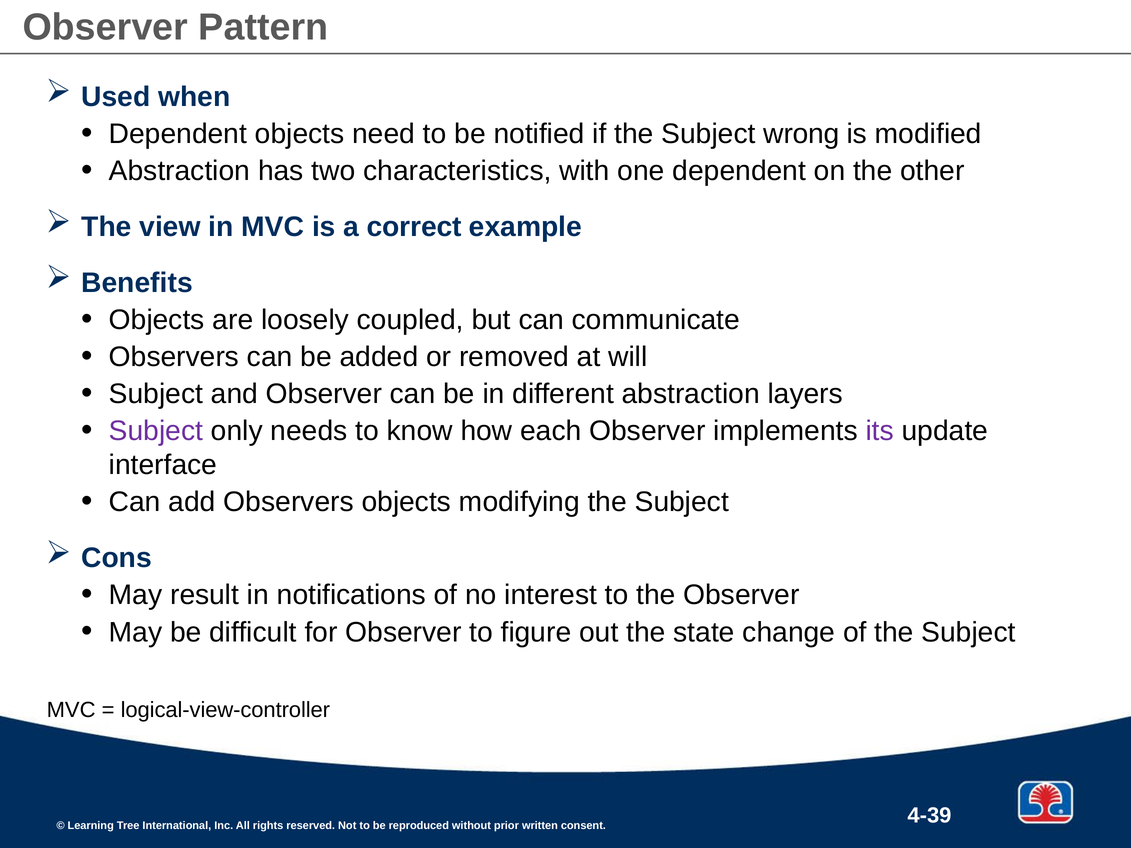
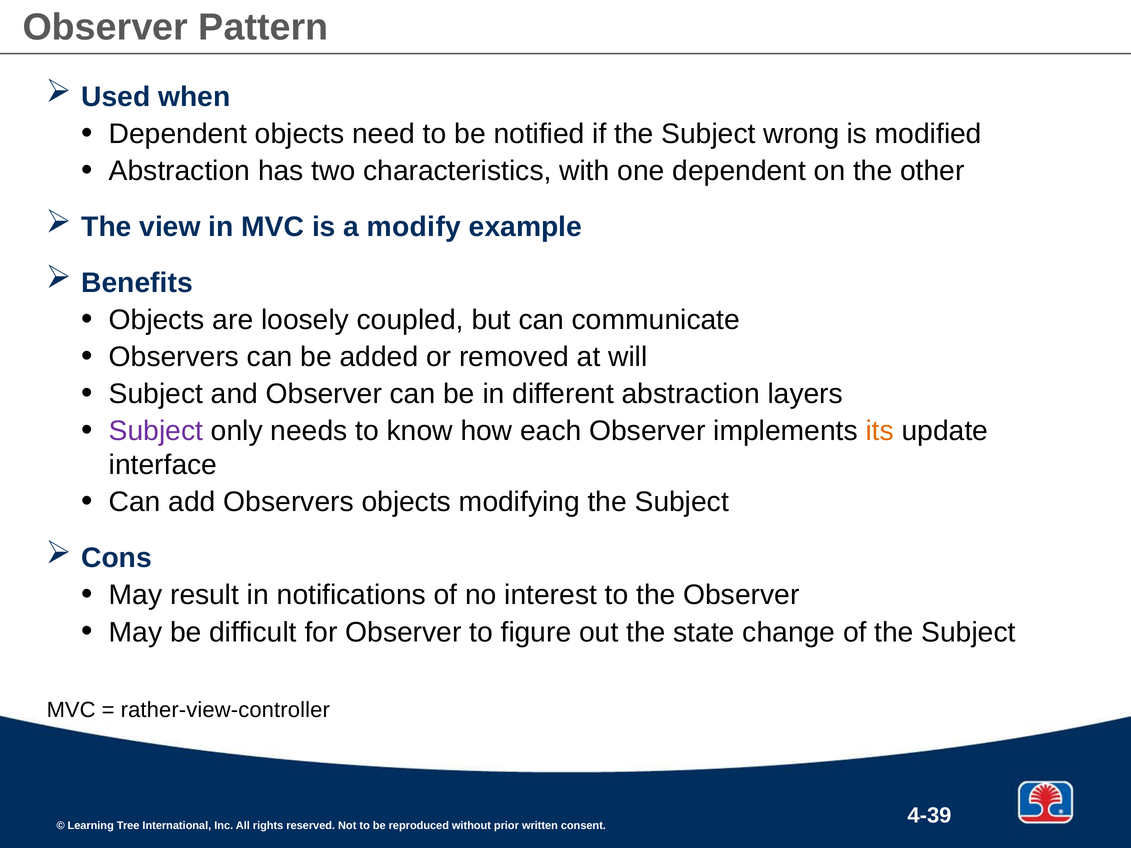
correct: correct -> modify
its colour: purple -> orange
logical-view-controller: logical-view-controller -> rather-view-controller
